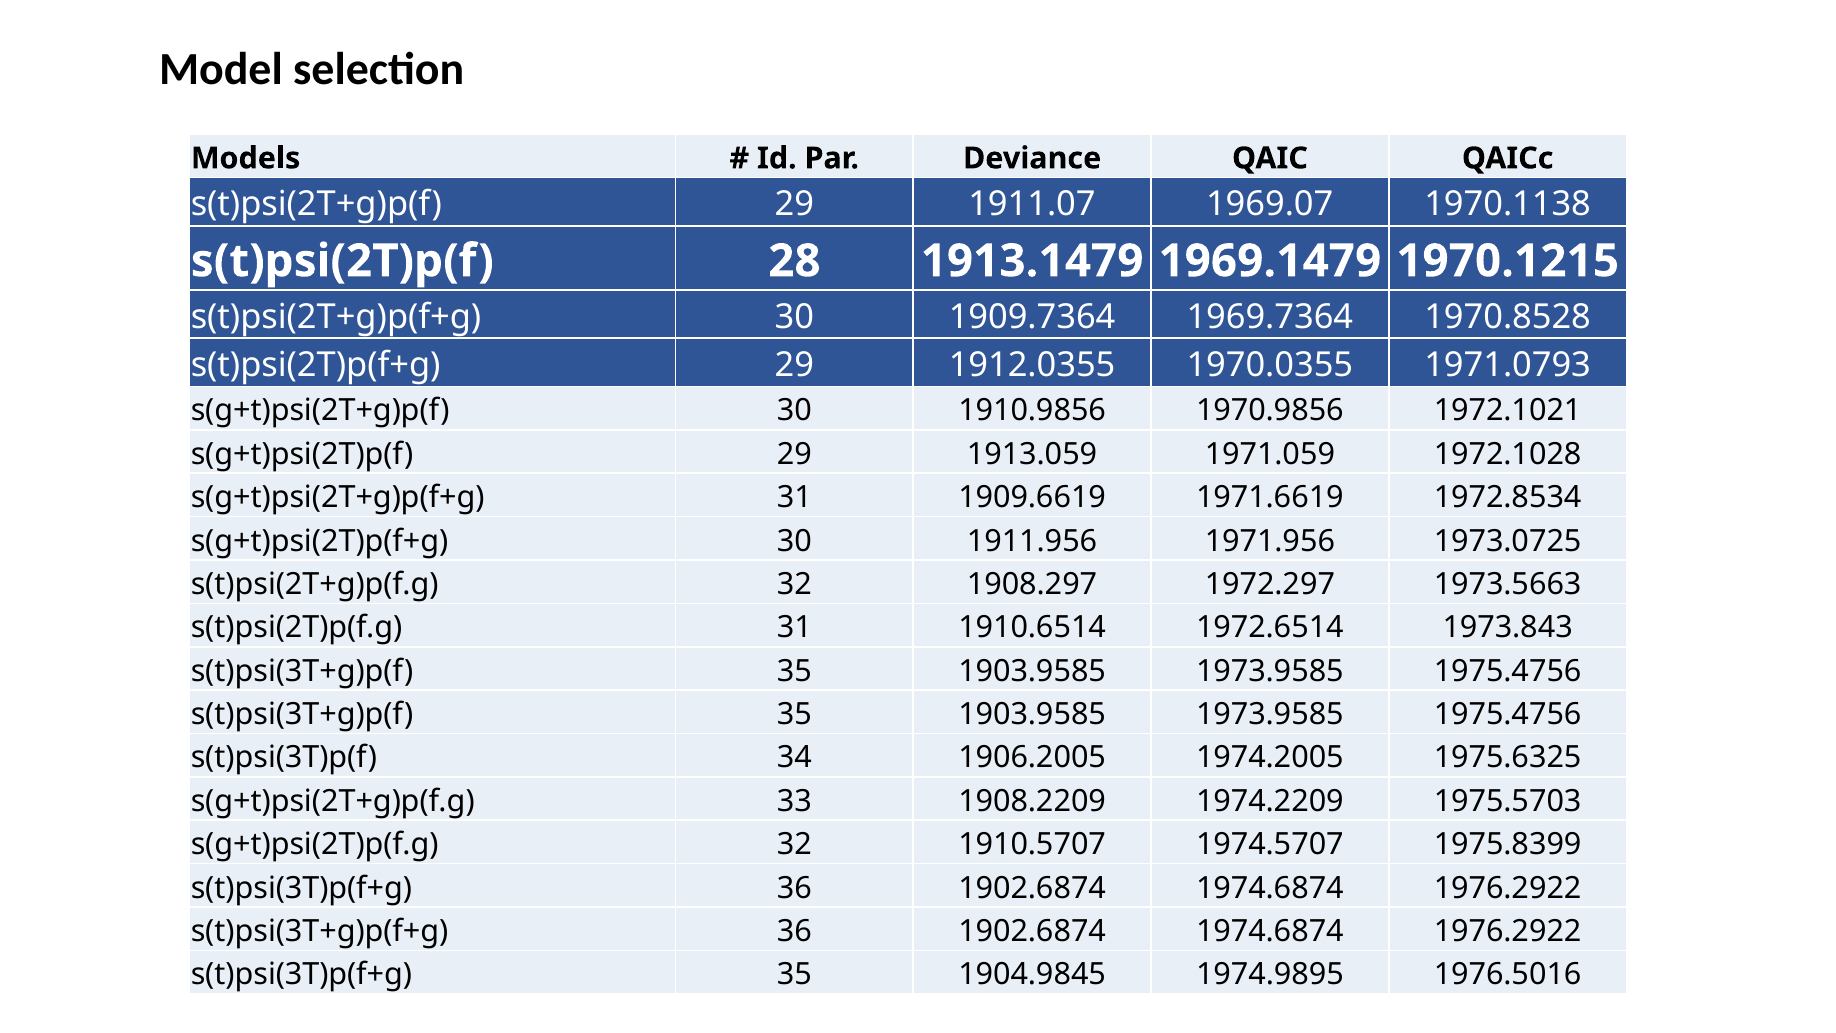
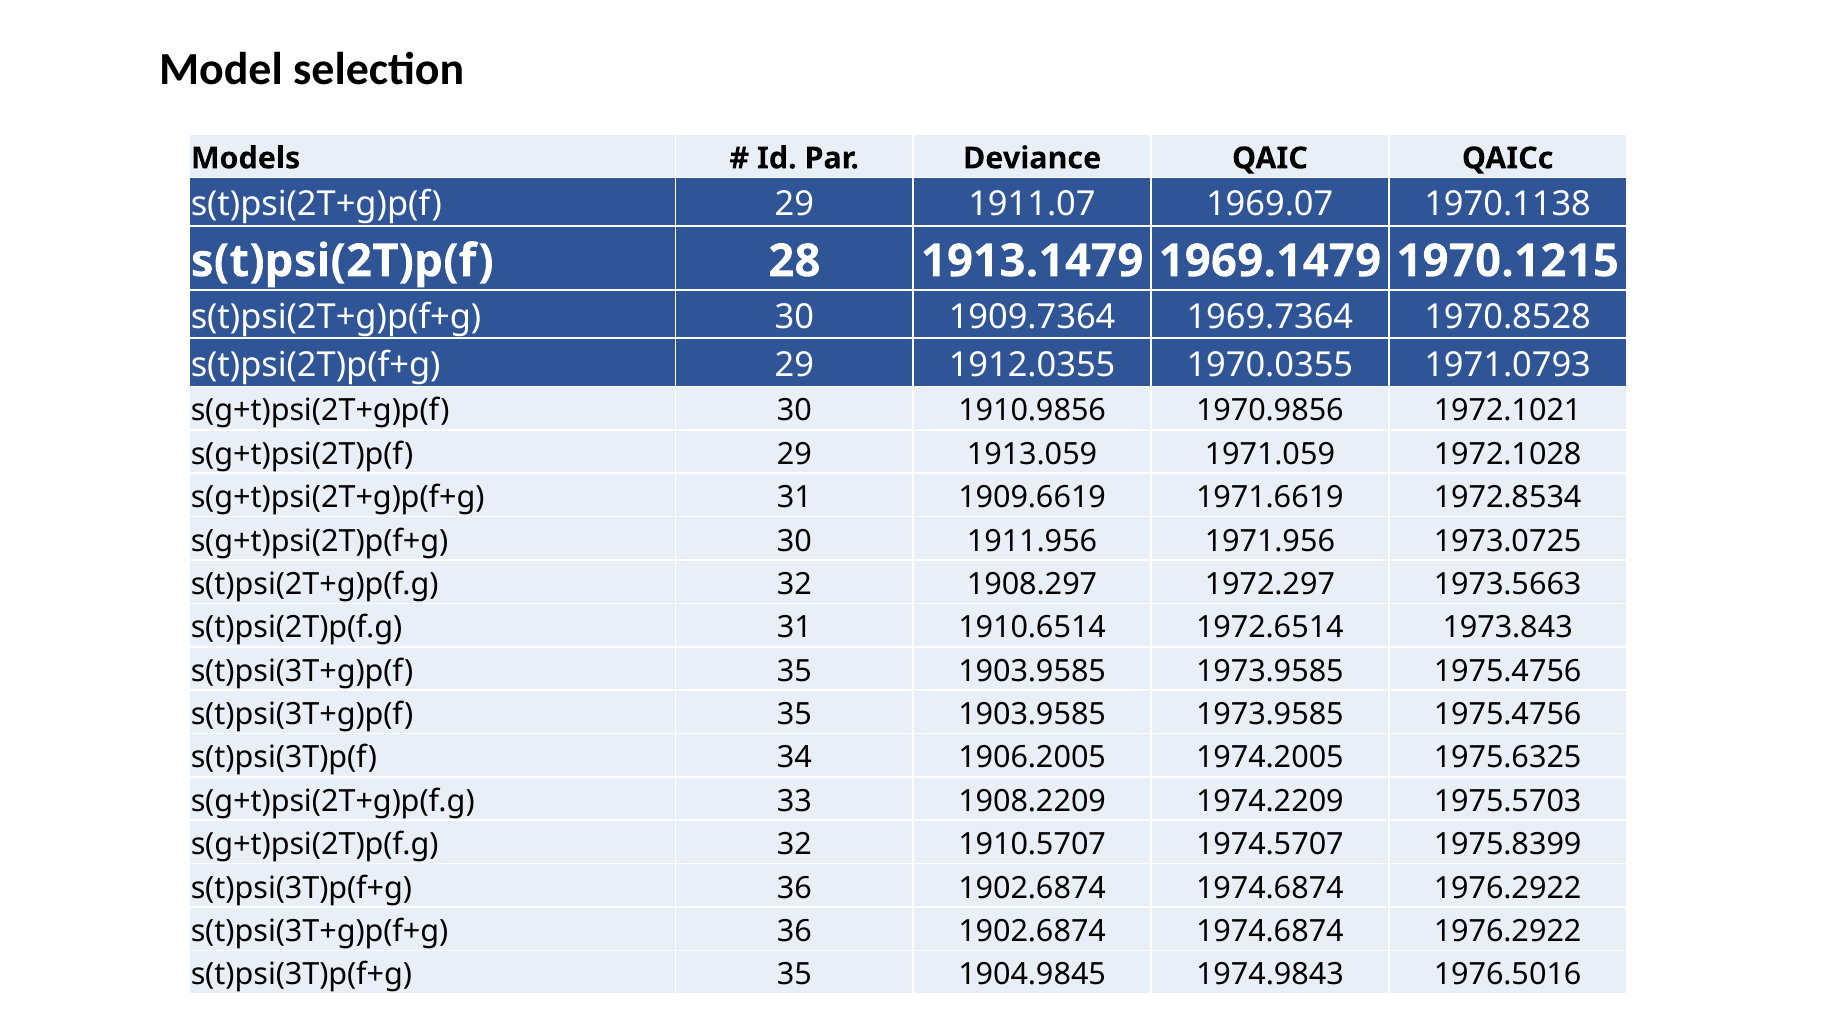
1974.9895: 1974.9895 -> 1974.9843
